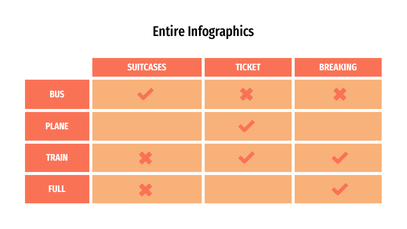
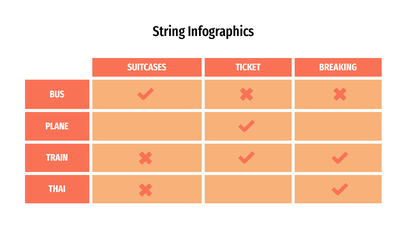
Entire: Entire -> String
FULL: FULL -> THAI
